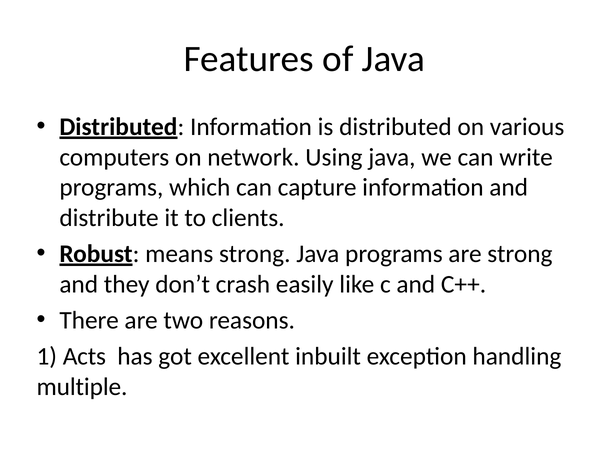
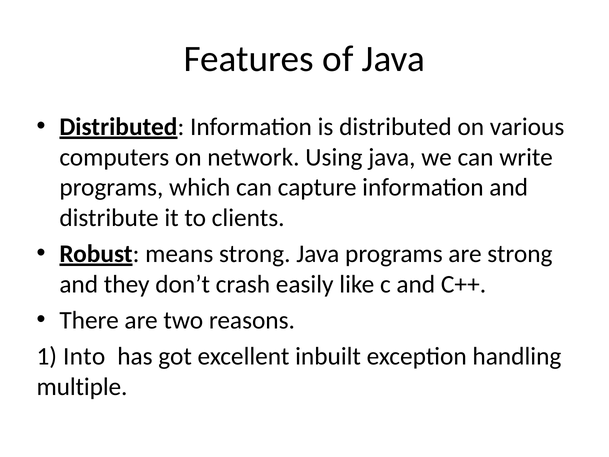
Acts: Acts -> Into
